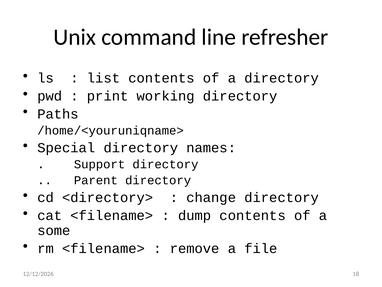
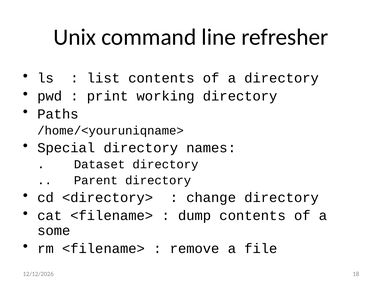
Support: Support -> Dataset
